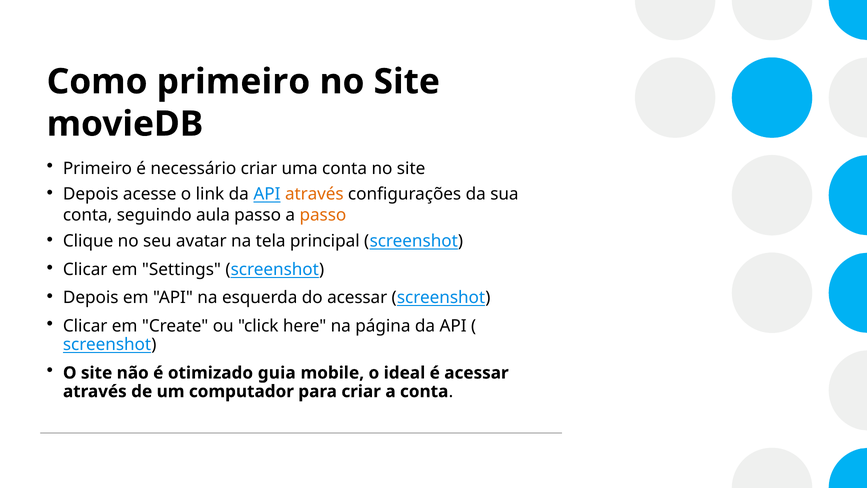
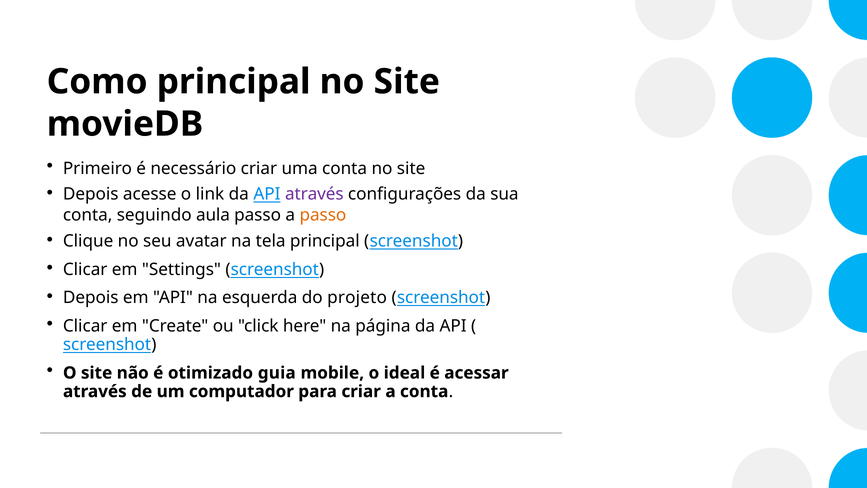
Como primeiro: primeiro -> principal
através at (314, 194) colour: orange -> purple
do acessar: acessar -> projeto
